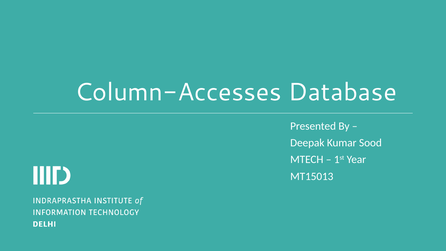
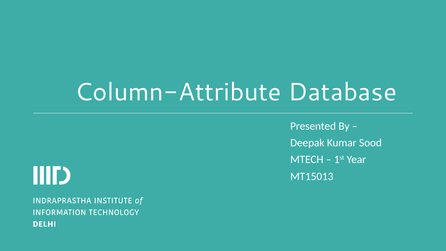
Column-Accesses: Column-Accesses -> Column-Attribute
